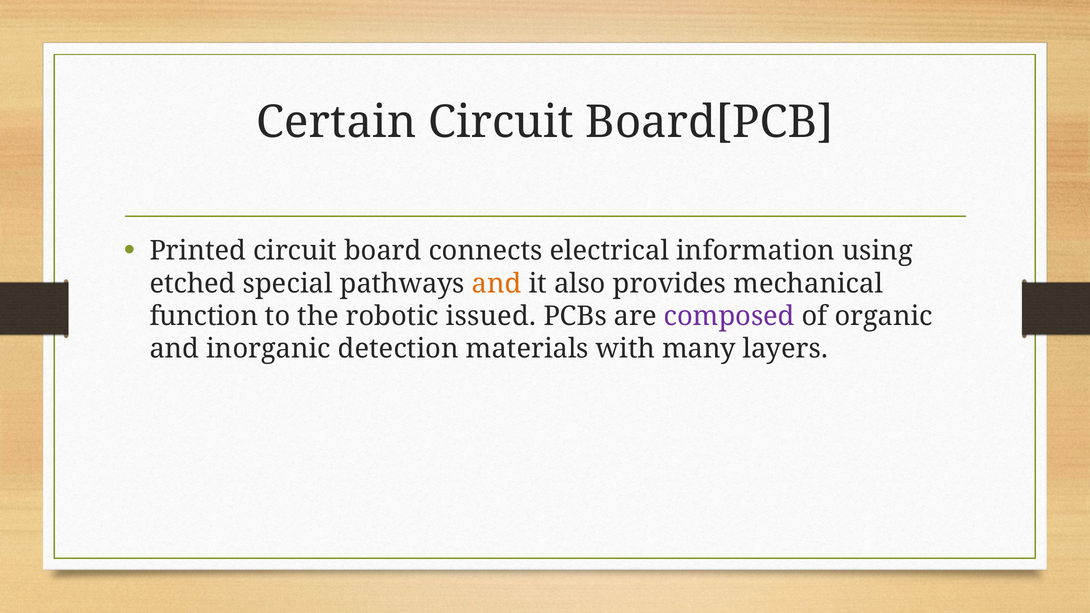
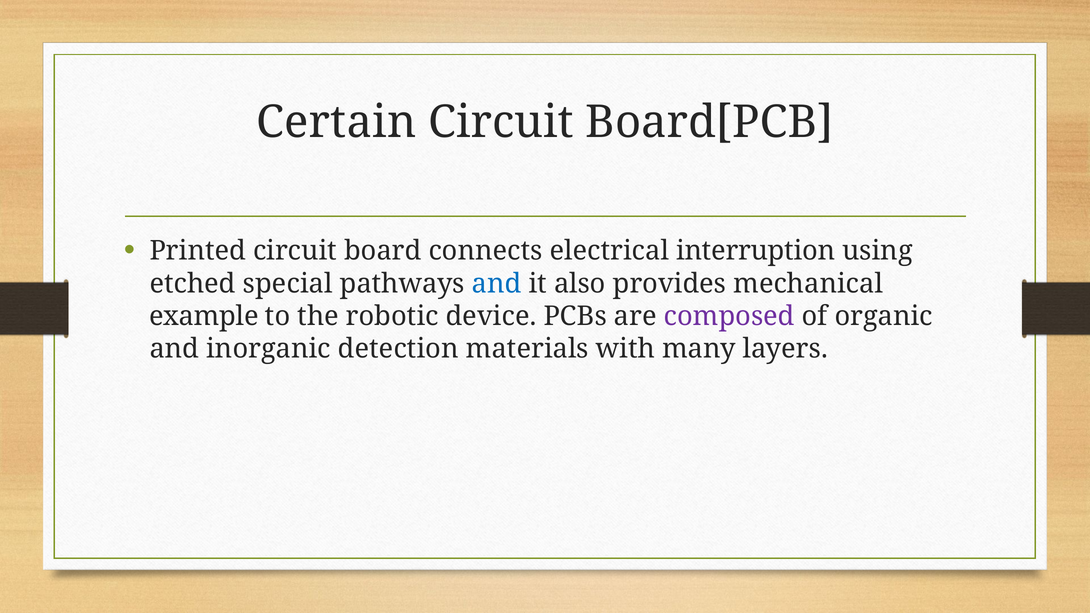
information: information -> interruption
and at (497, 284) colour: orange -> blue
function: function -> example
issued: issued -> device
